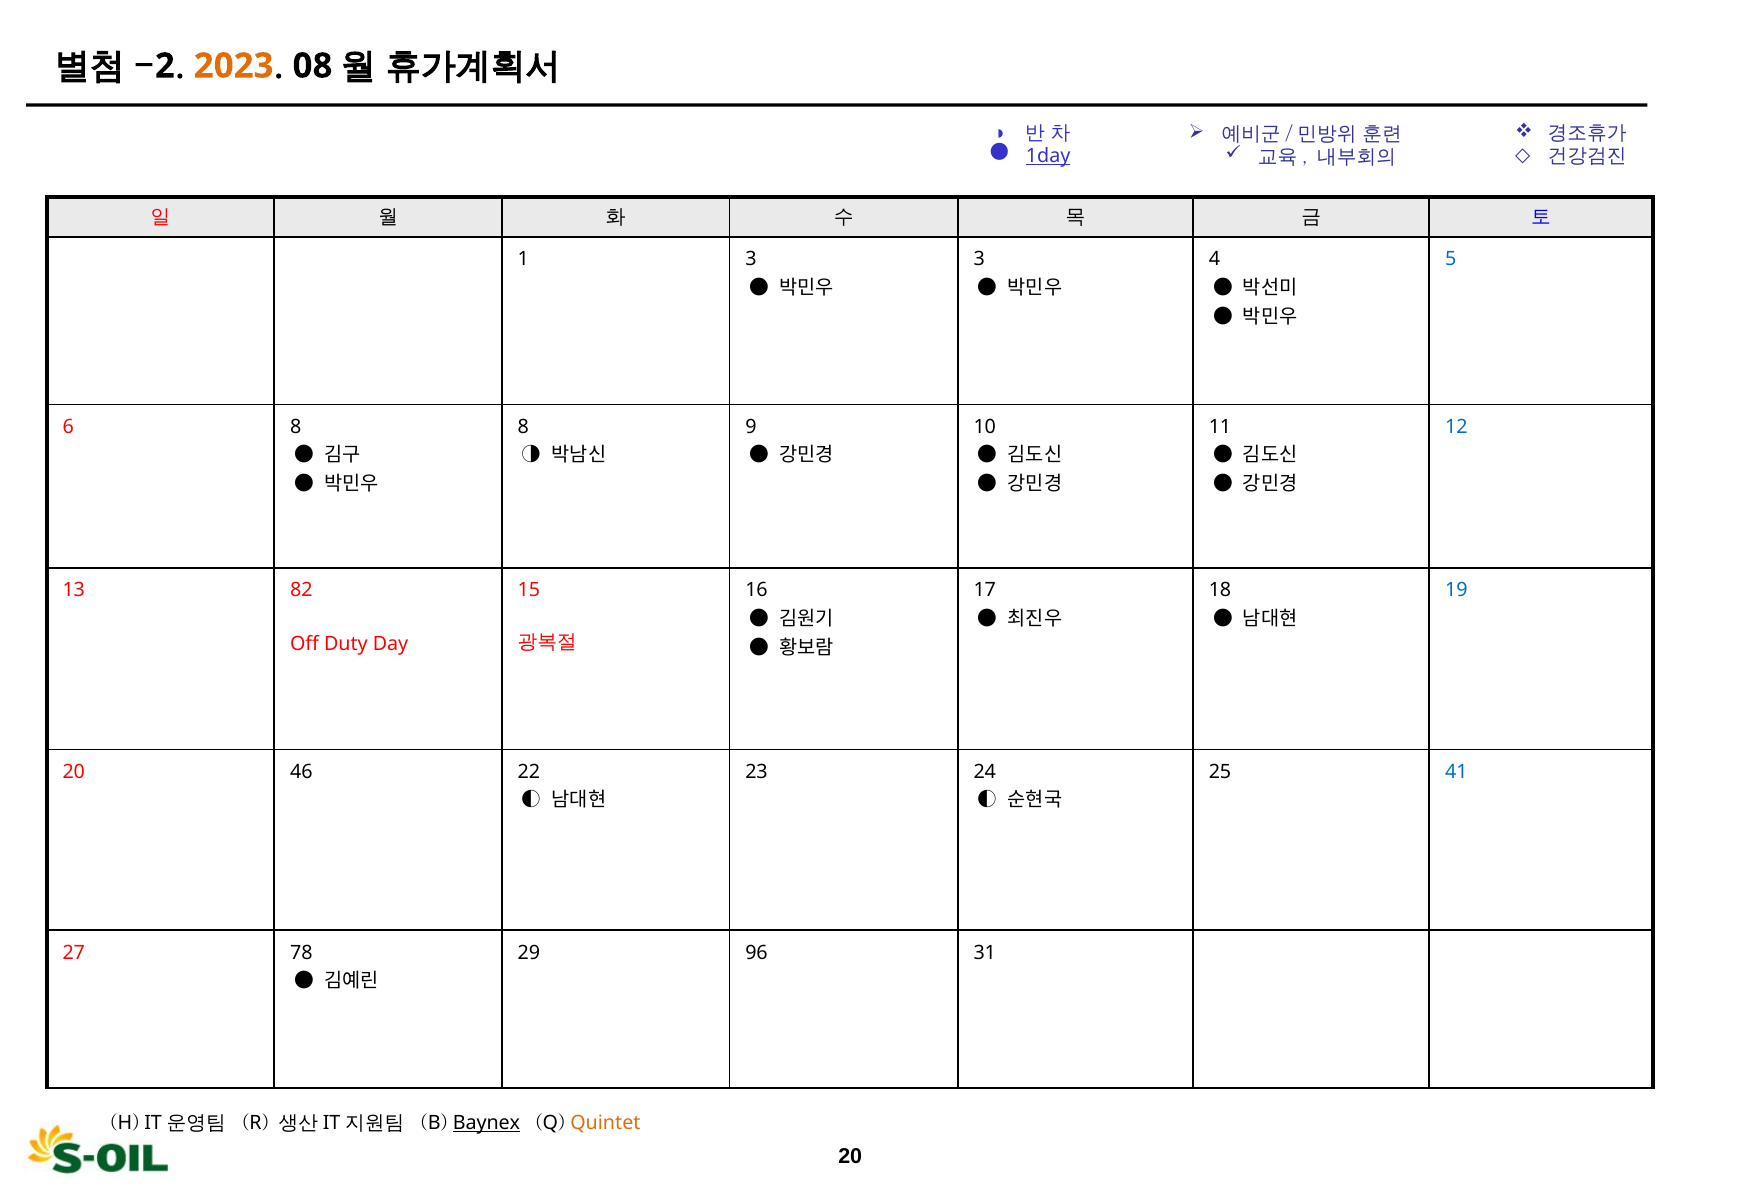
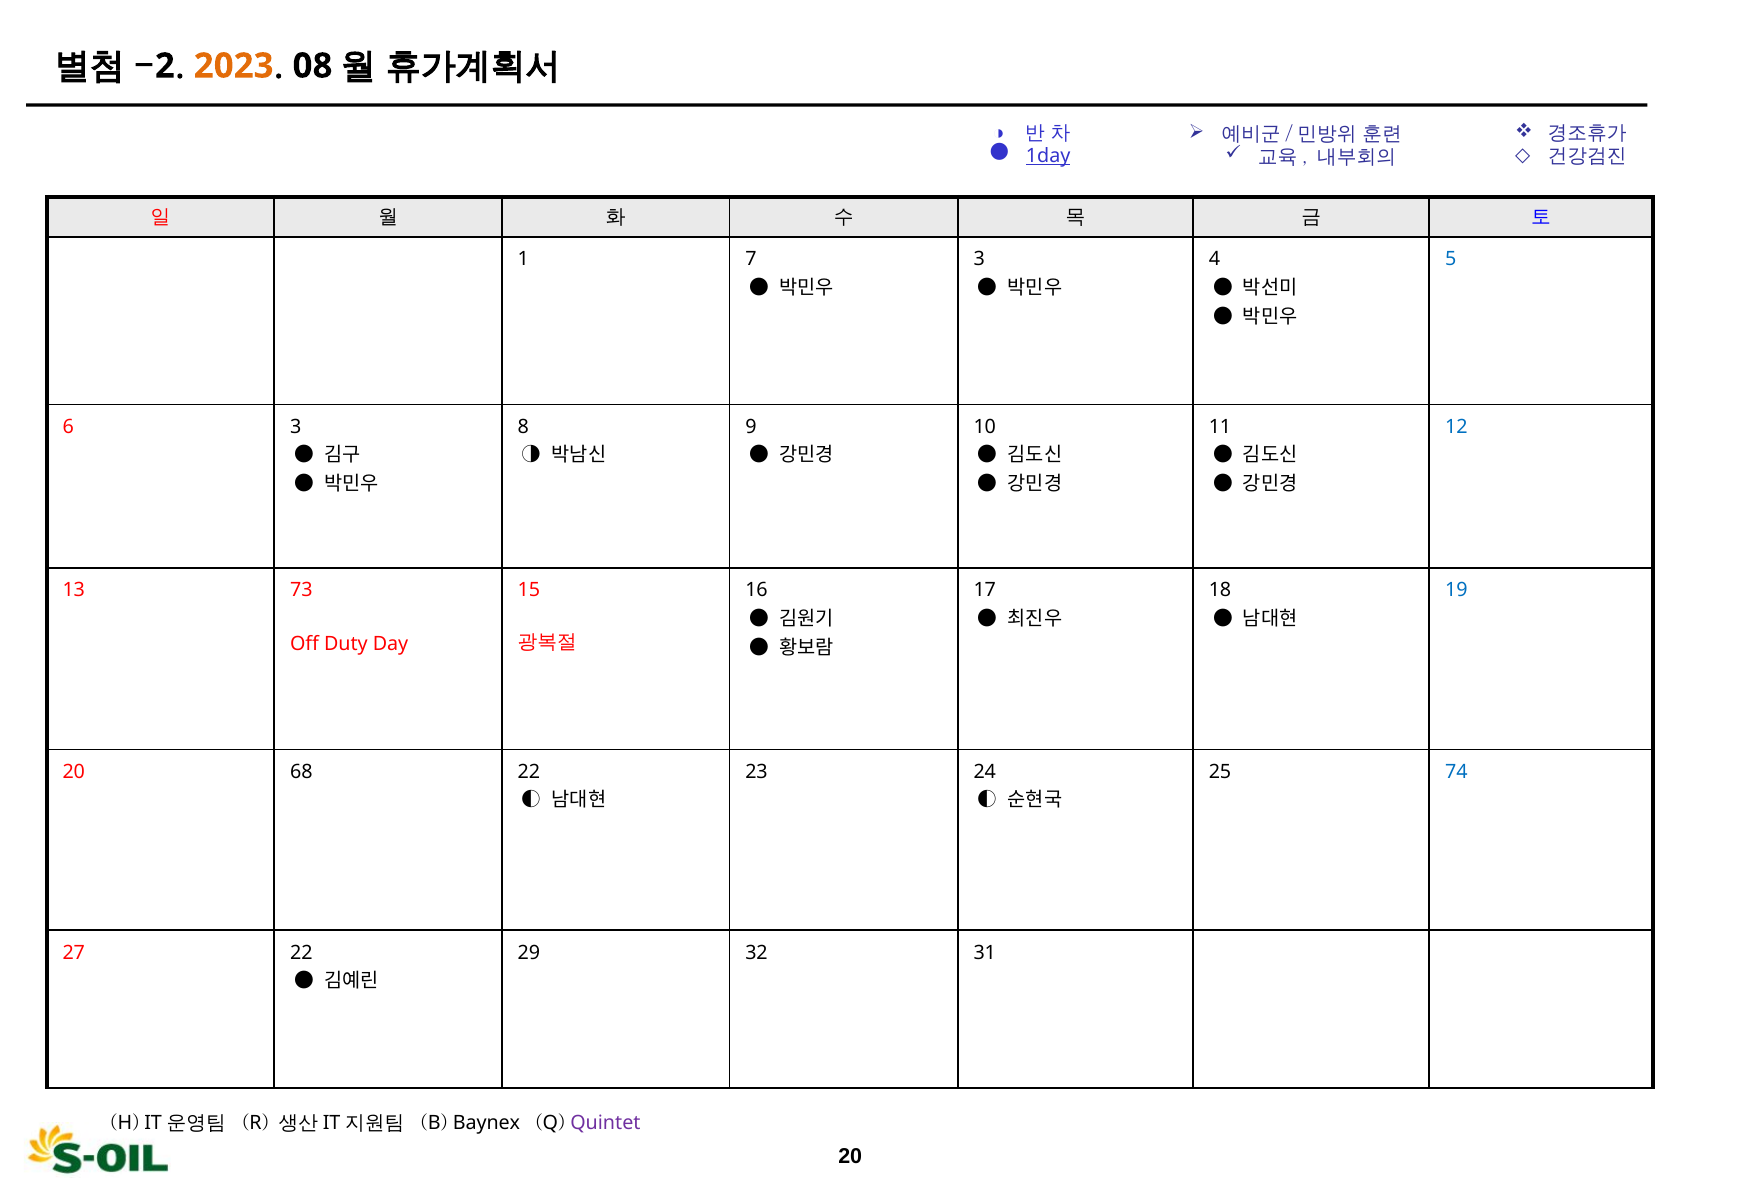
1 3: 3 -> 7
6 8: 8 -> 3
82: 82 -> 73
46: 46 -> 68
41: 41 -> 74
27 78: 78 -> 22
96: 96 -> 32
Baynex underline: present -> none
Quintet colour: orange -> purple
